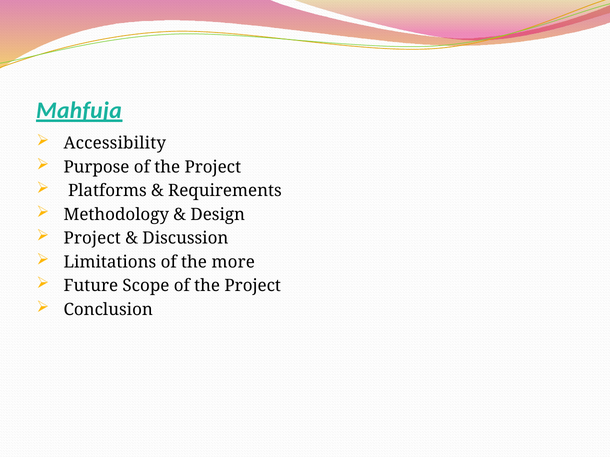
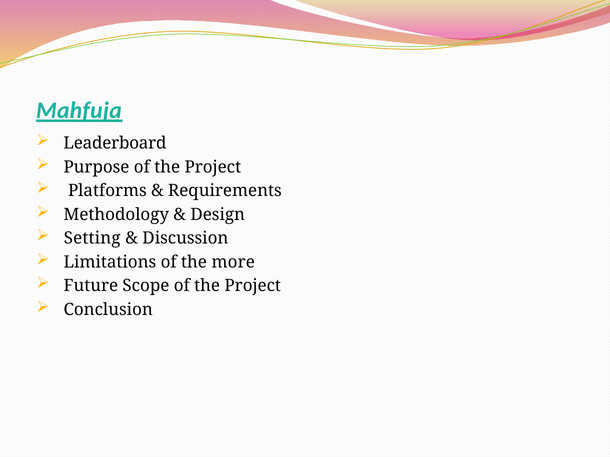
Accessibility: Accessibility -> Leaderboard
Project at (92, 239): Project -> Setting
